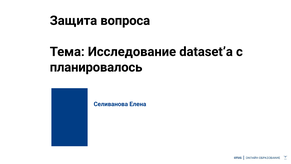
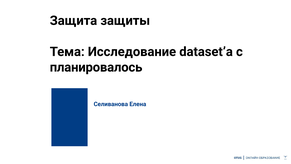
вопроса: вопроса -> защиты
